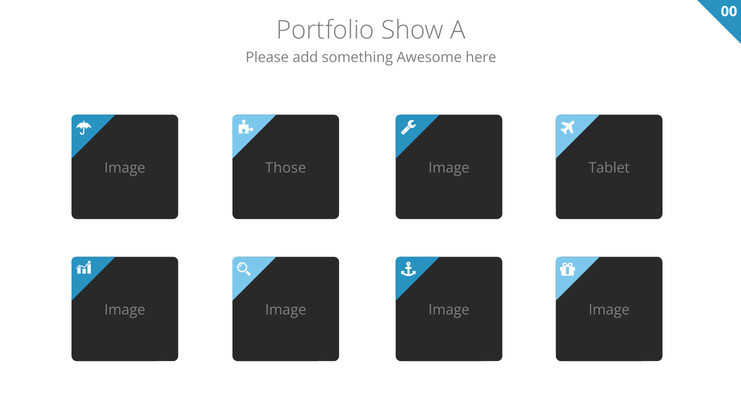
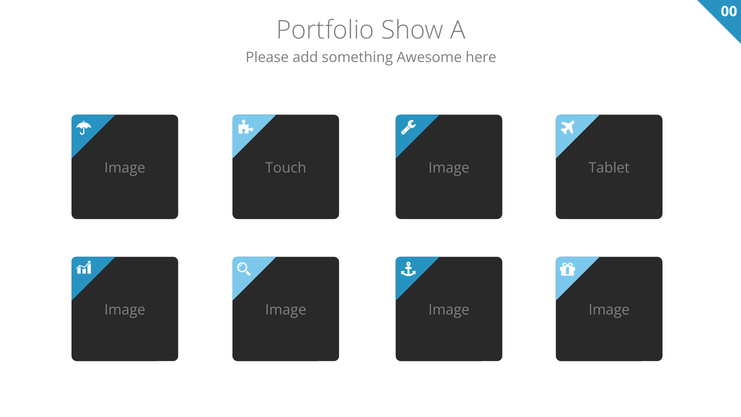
Those: Those -> Touch
